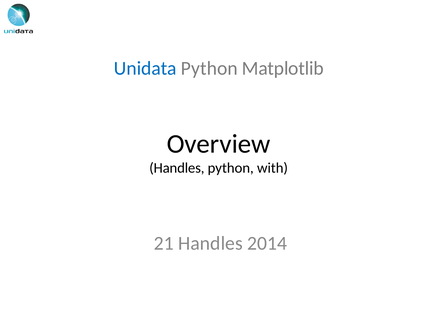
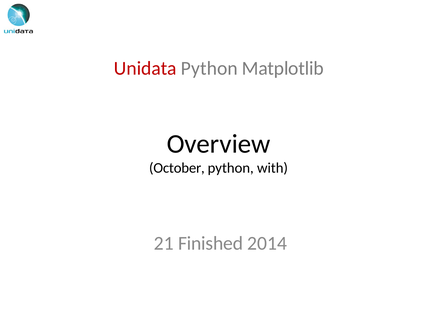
Unidata colour: blue -> red
Handles at (177, 168): Handles -> October
21 Handles: Handles -> Finished
